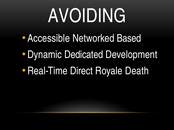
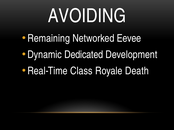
Accessible: Accessible -> Remaining
Based: Based -> Eevee
Direct: Direct -> Class
